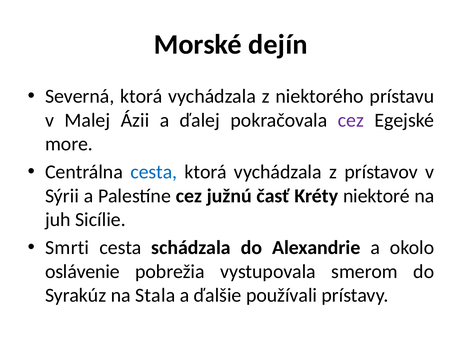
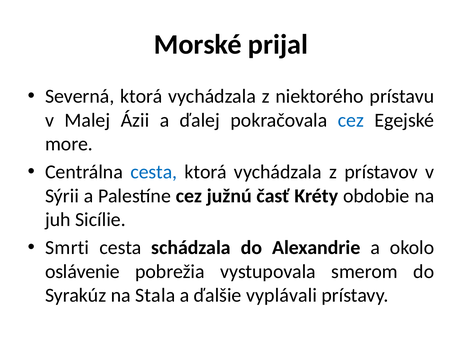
dejín: dejín -> prijal
cez at (351, 120) colour: purple -> blue
niektoré: niektoré -> obdobie
používali: používali -> vyplávali
